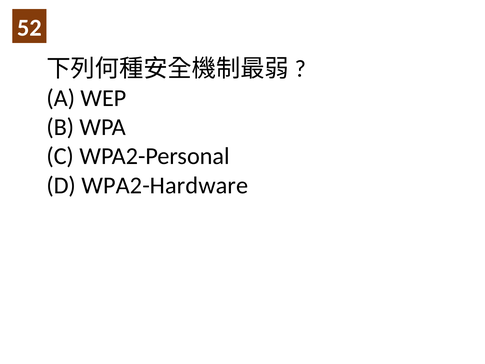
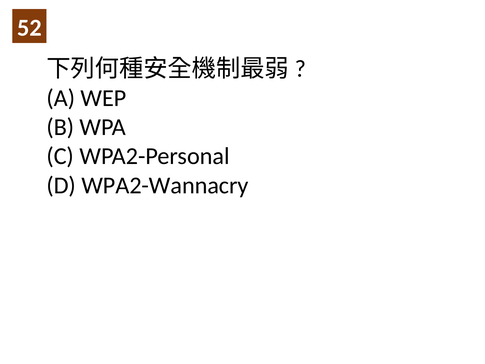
WPA2-Hardware: WPA2-Hardware -> WPA2-Wannacry
